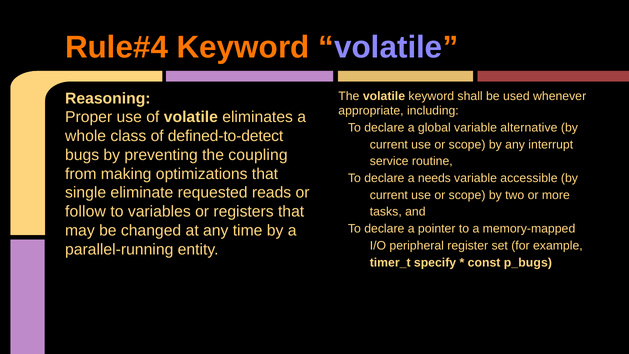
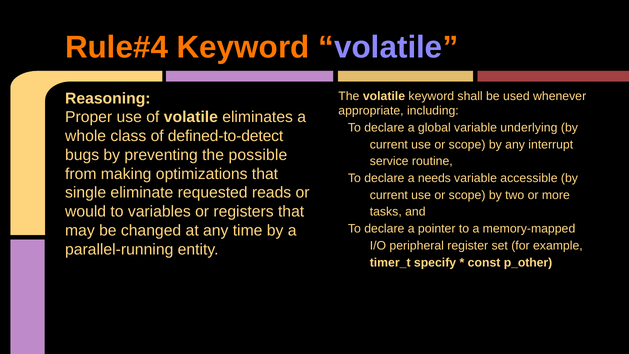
alternative: alternative -> underlying
coupling: coupling -> possible
follow: follow -> would
p_bugs: p_bugs -> p_other
